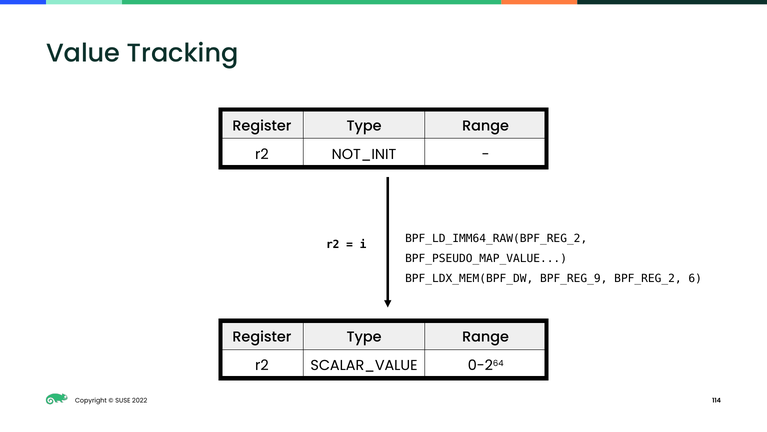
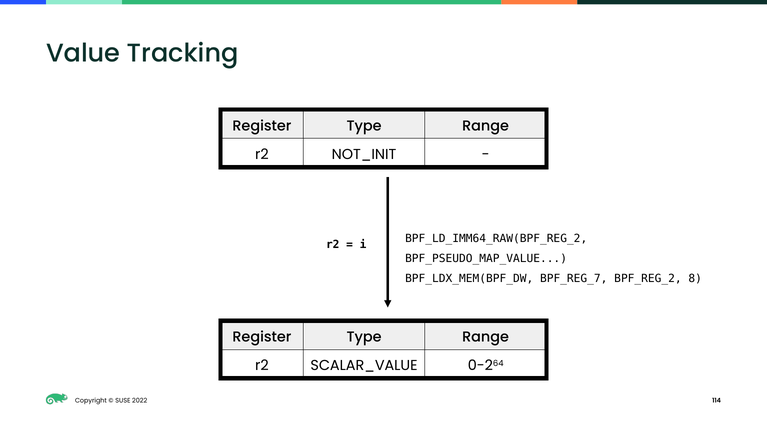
BPF_REG_9: BPF_REG_9 -> BPF_REG_7
6: 6 -> 8
